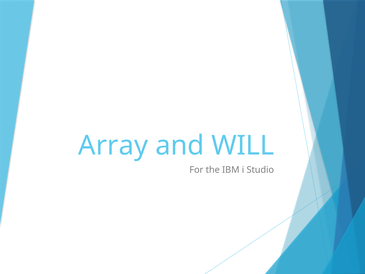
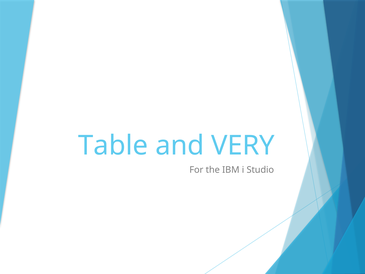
Array: Array -> Table
WILL: WILL -> VERY
